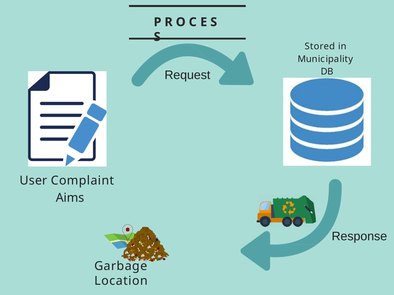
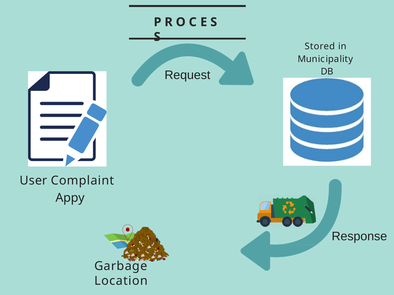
Aims: Aims -> Appy
